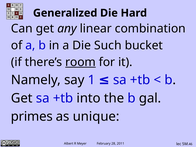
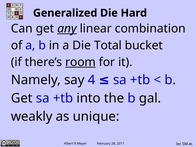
any underline: none -> present
Such: Such -> Total
1: 1 -> 4
primes: primes -> weakly
